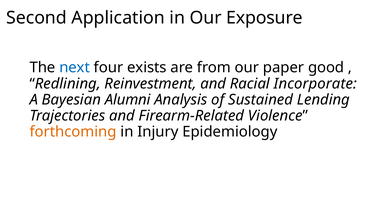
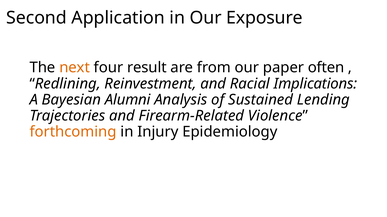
next colour: blue -> orange
exists: exists -> result
good: good -> often
Incorporate: Incorporate -> Implications
